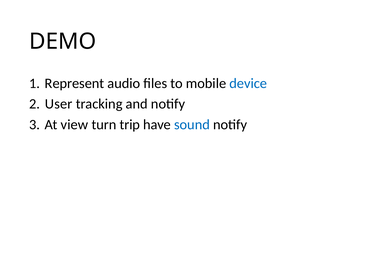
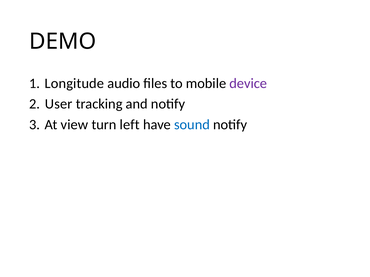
Represent: Represent -> Longitude
device colour: blue -> purple
trip: trip -> left
